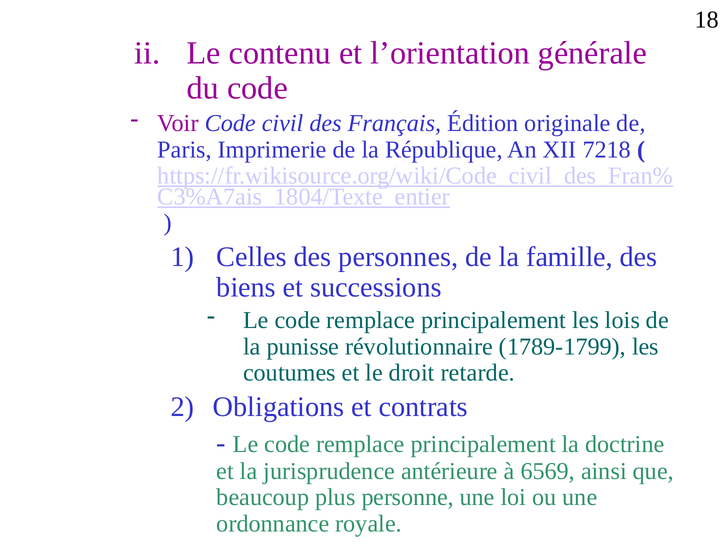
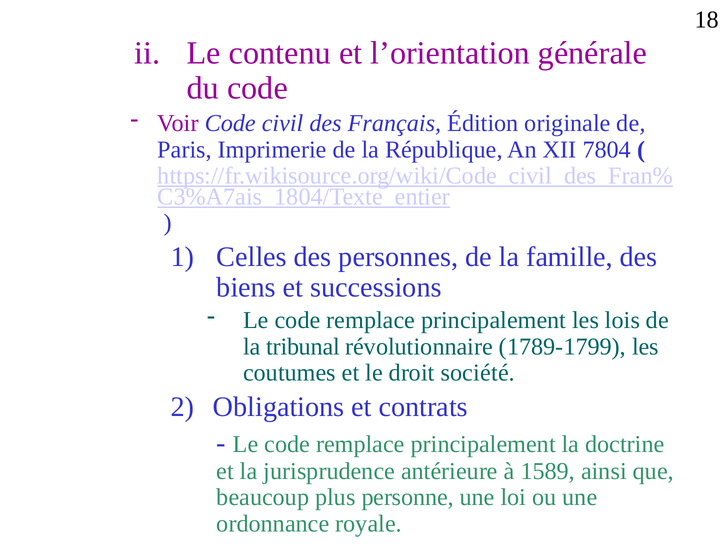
7218: 7218 -> 7804
punisse: punisse -> tribunal
retarde: retarde -> société
6569: 6569 -> 1589
